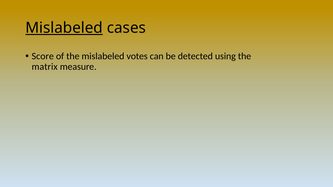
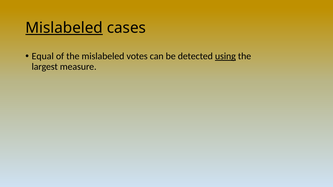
Score: Score -> Equal
using underline: none -> present
matrix: matrix -> largest
